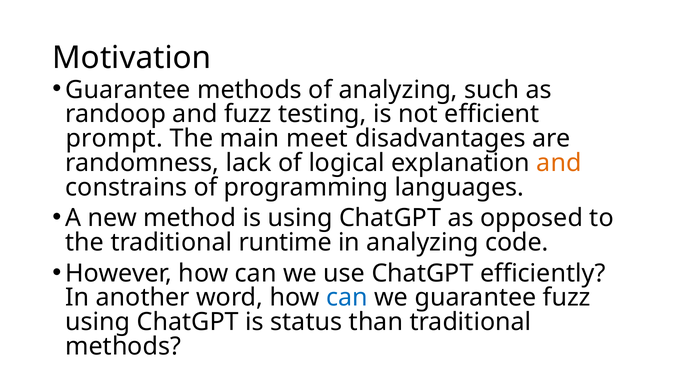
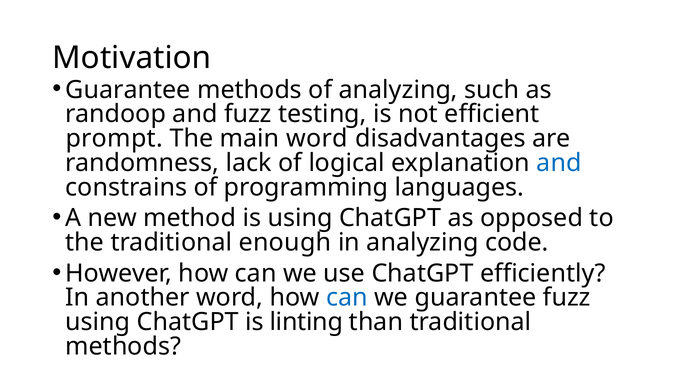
main meet: meet -> word
and at (559, 163) colour: orange -> blue
runtime: runtime -> enough
status: status -> linting
